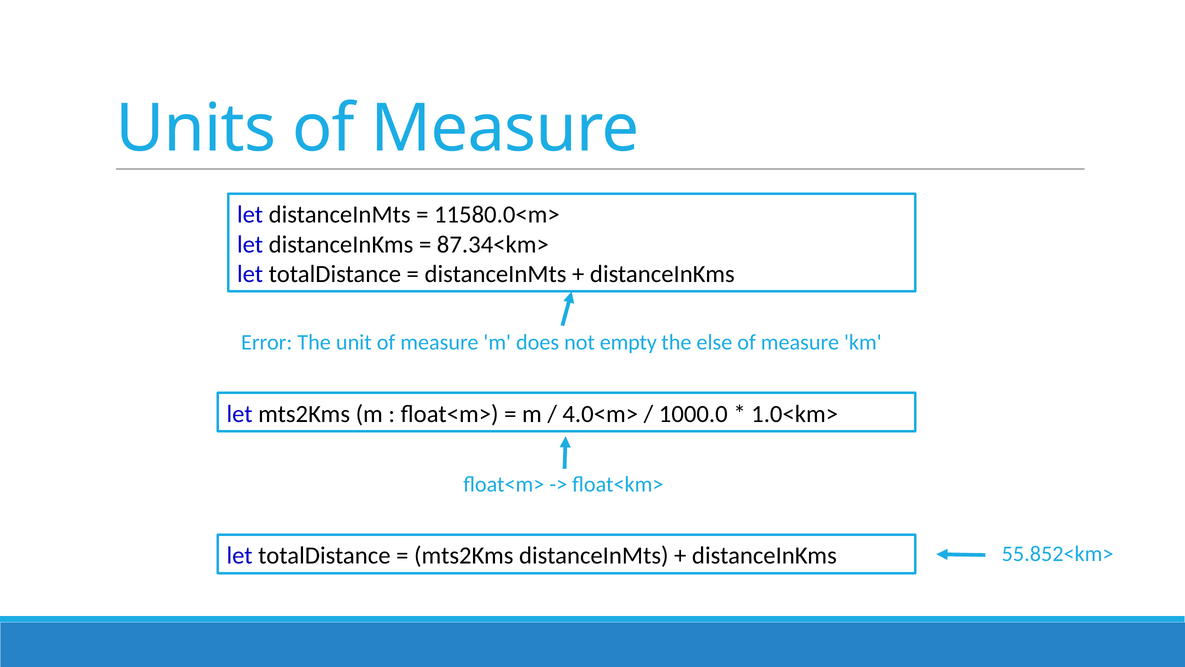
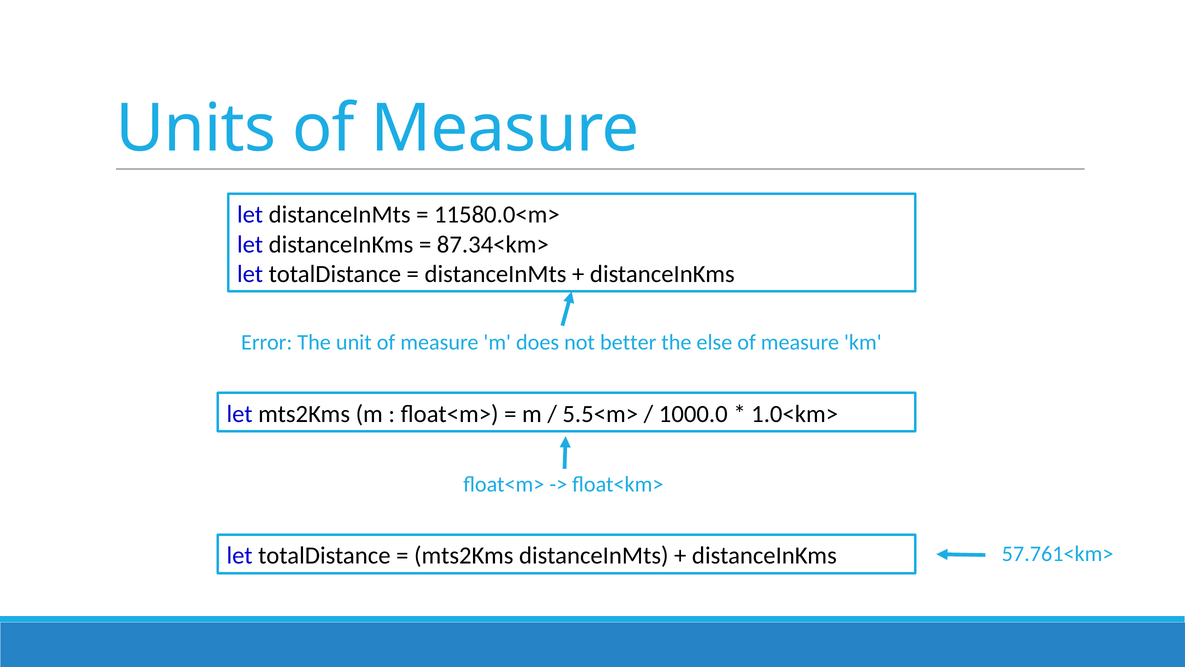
empty: empty -> better
4.0<m>: 4.0<m> -> 5.5<m>
55.852<km>: 55.852<km> -> 57.761<km>
